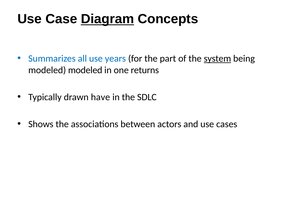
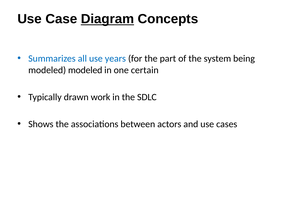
system underline: present -> none
returns: returns -> certain
have: have -> work
